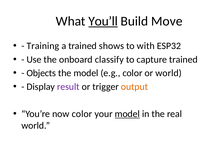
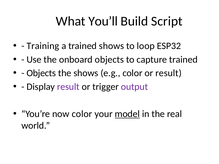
You’ll underline: present -> none
Move: Move -> Script
with: with -> loop
onboard classify: classify -> objects
the model: model -> shows
or world: world -> result
output colour: orange -> purple
